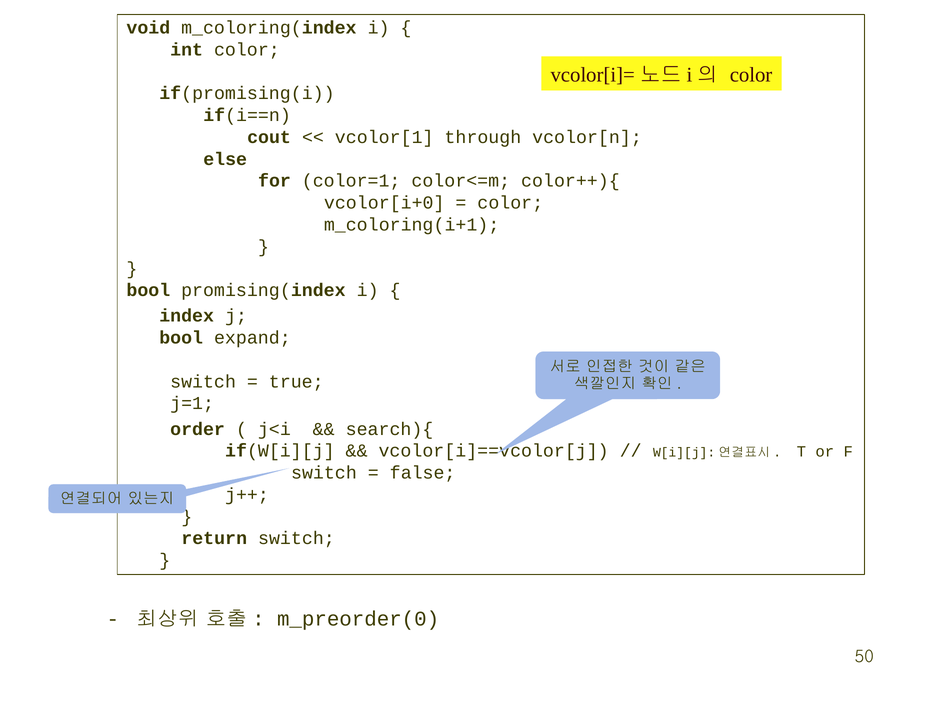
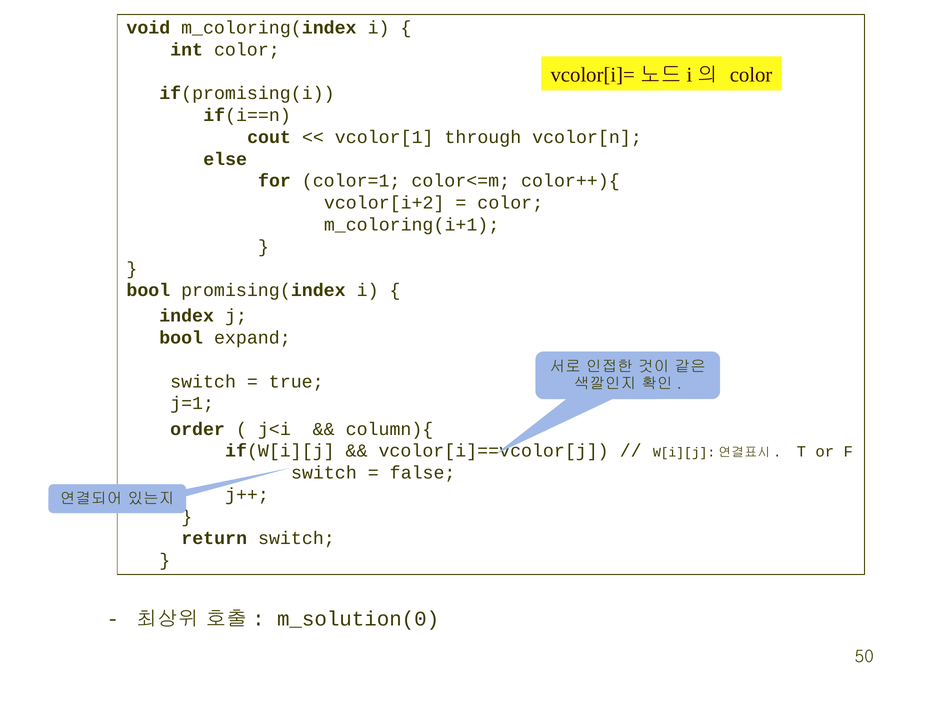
vcolor[i+0: vcolor[i+0 -> vcolor[i+2
search){: search){ -> column){
m_preorder(0: m_preorder(0 -> m_solution(0
